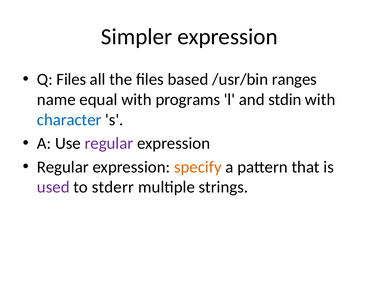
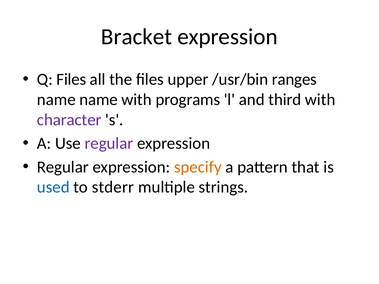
Simpler: Simpler -> Bracket
based: based -> upper
name equal: equal -> name
stdin: stdin -> third
character colour: blue -> purple
used colour: purple -> blue
